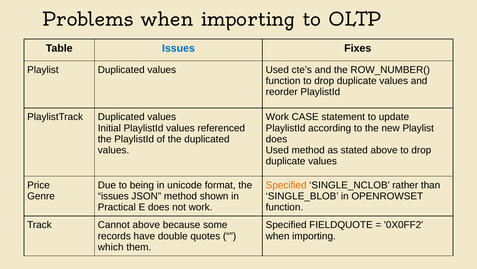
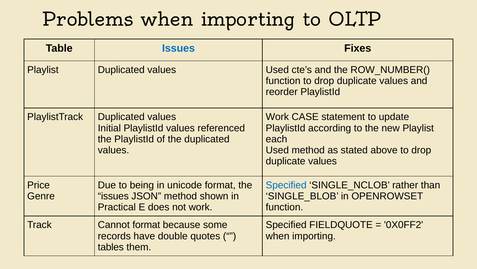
does at (276, 139): does -> each
Specified at (286, 185) colour: orange -> blue
Cannot above: above -> format
which: which -> tables
